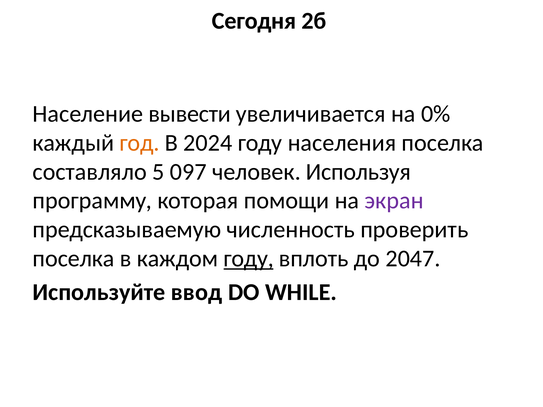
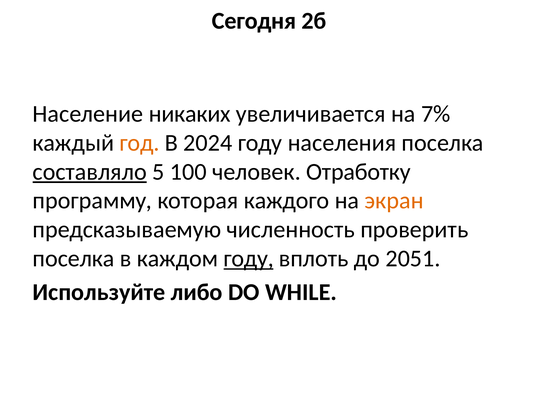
вывести: вывести -> никаких
0%: 0% -> 7%
составляло underline: none -> present
097: 097 -> 100
Используя: Используя -> Отработку
помощи: помощи -> каждого
экран colour: purple -> orange
2047: 2047 -> 2051
ввод: ввод -> либо
